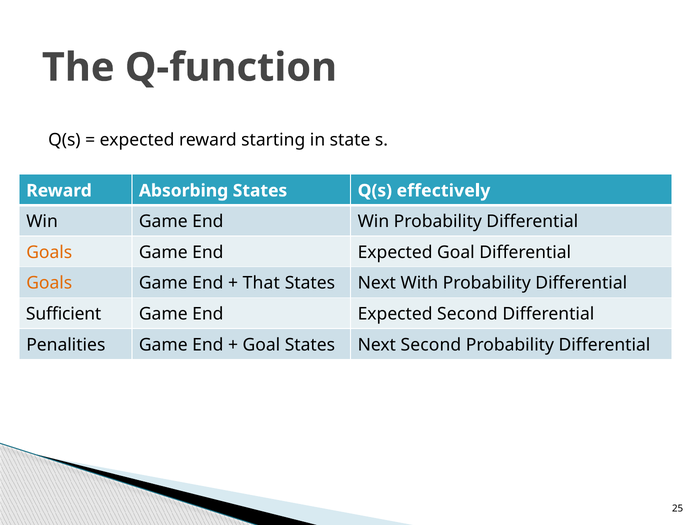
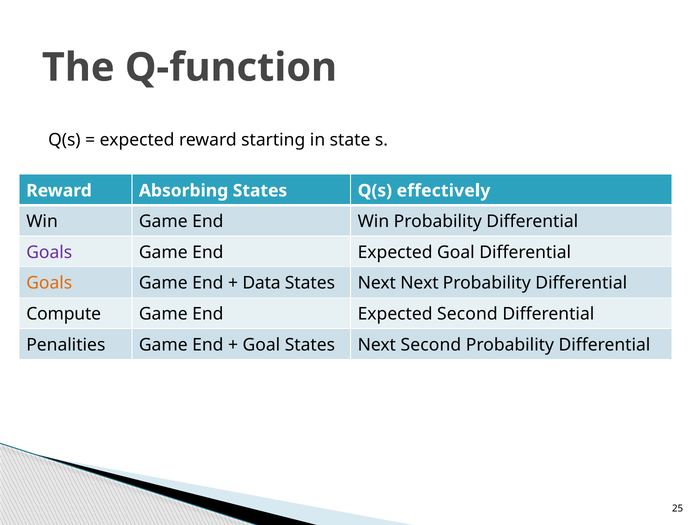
Goals at (49, 252) colour: orange -> purple
That: That -> Data
Next With: With -> Next
Sufficient: Sufficient -> Compute
